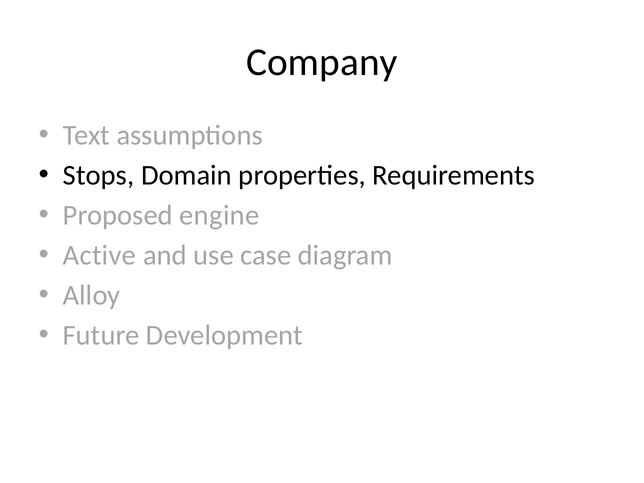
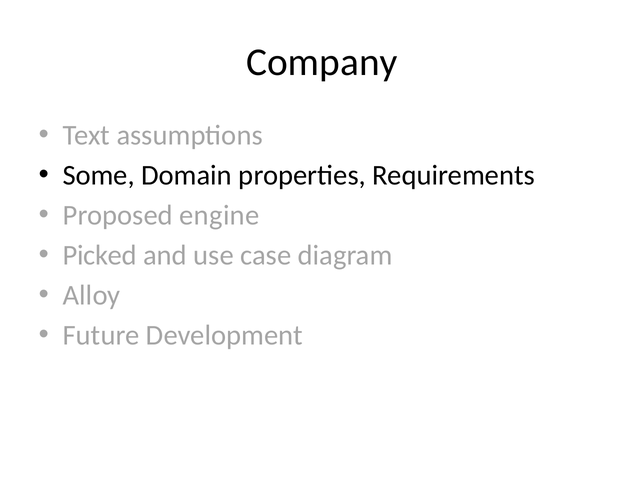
Stops: Stops -> Some
Active: Active -> Picked
